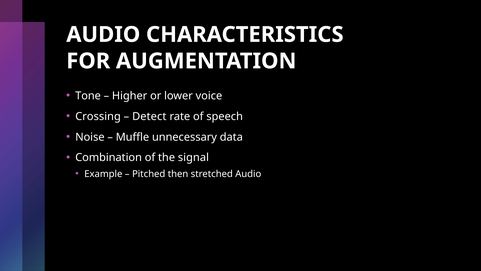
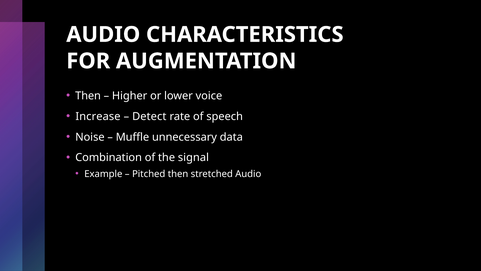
Tone at (88, 96): Tone -> Then
Crossing: Crossing -> Increase
